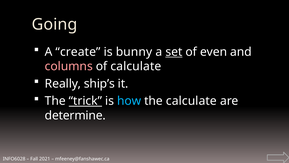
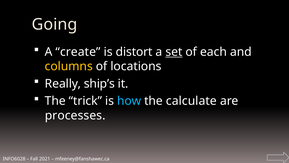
bunny: bunny -> distort
even: even -> each
columns colour: pink -> yellow
of calculate: calculate -> locations
trick underline: present -> none
determine: determine -> processes
